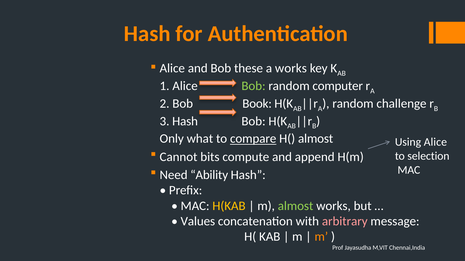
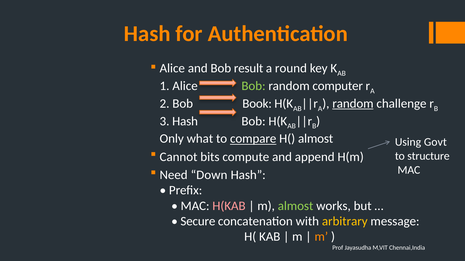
these: these -> result
a works: works -> round
random at (353, 104) underline: none -> present
Using Alice: Alice -> Govt
selection: selection -> structure
Ability: Ability -> Down
H(KAB colour: yellow -> pink
Values: Values -> Secure
arbitrary colour: pink -> yellow
